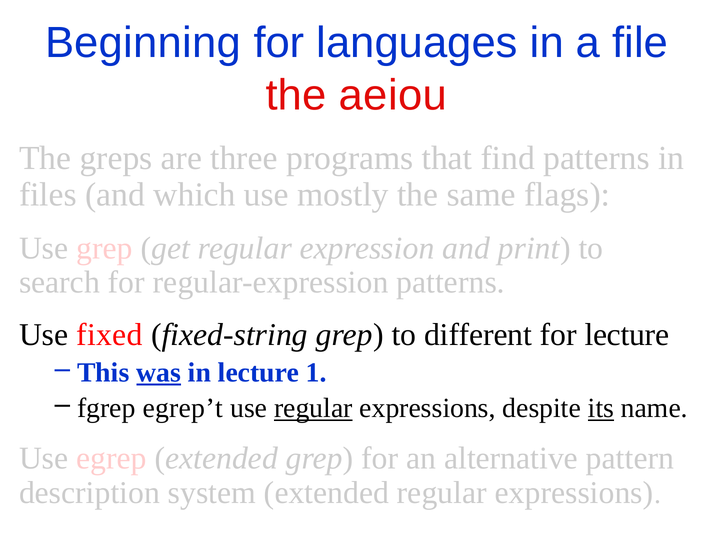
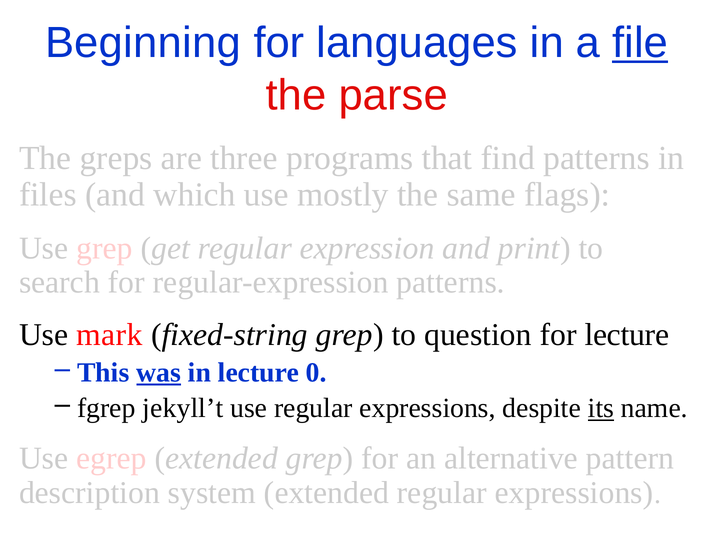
file underline: none -> present
aeiou: aeiou -> parse
fixed: fixed -> mark
different: different -> question
1: 1 -> 0
egrep’t: egrep’t -> jekyll’t
regular at (313, 409) underline: present -> none
